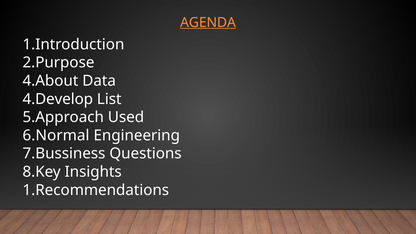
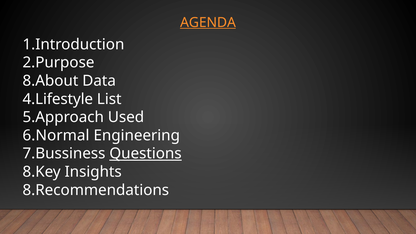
4.About: 4.About -> 8.About
4.Develop: 4.Develop -> 4.Lifestyle
Questions underline: none -> present
1.Recommendations: 1.Recommendations -> 8.Recommendations
